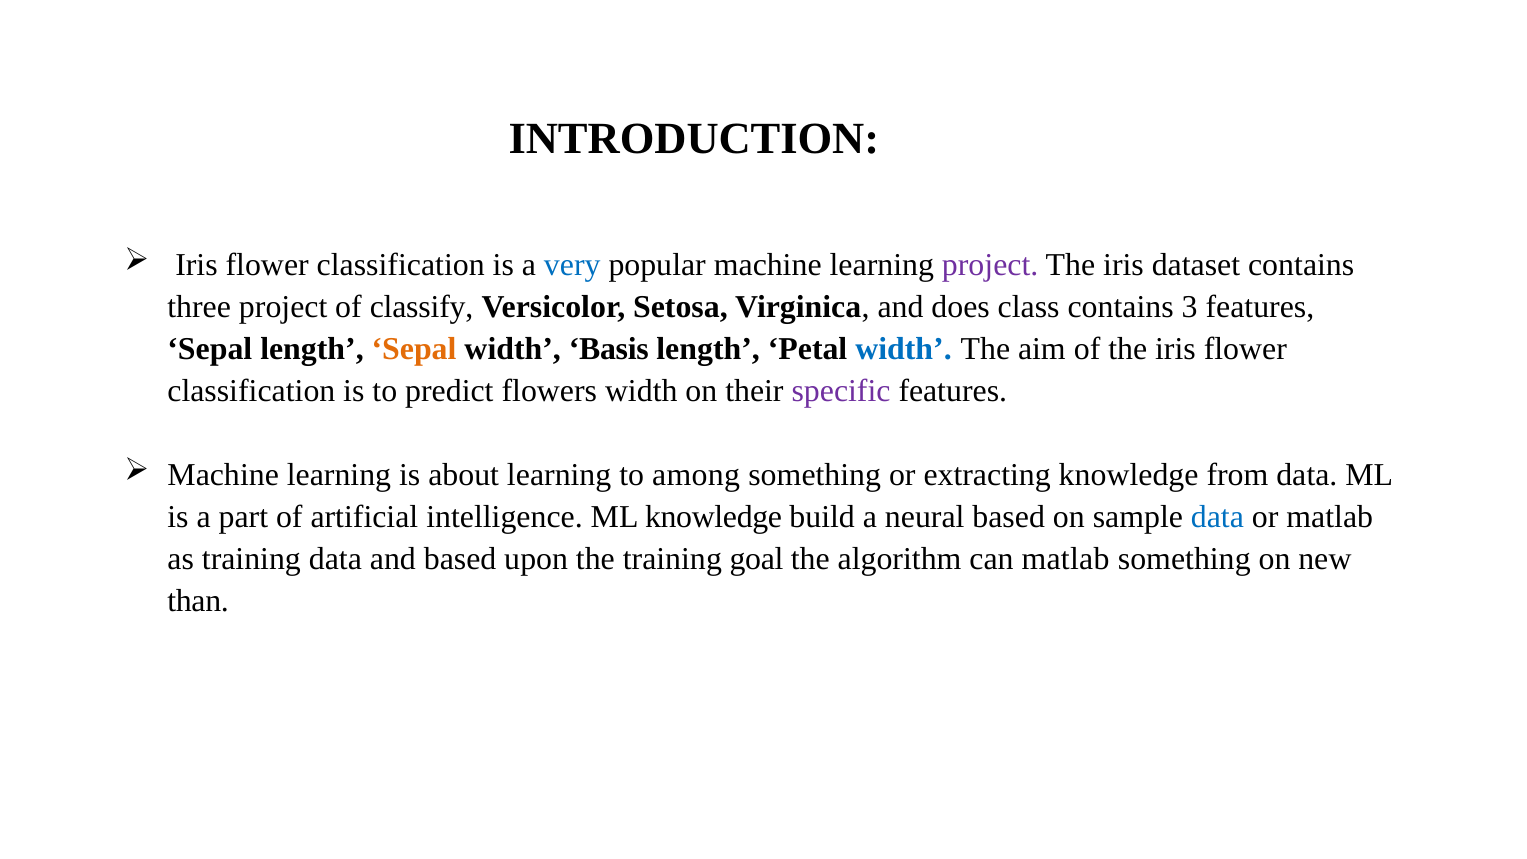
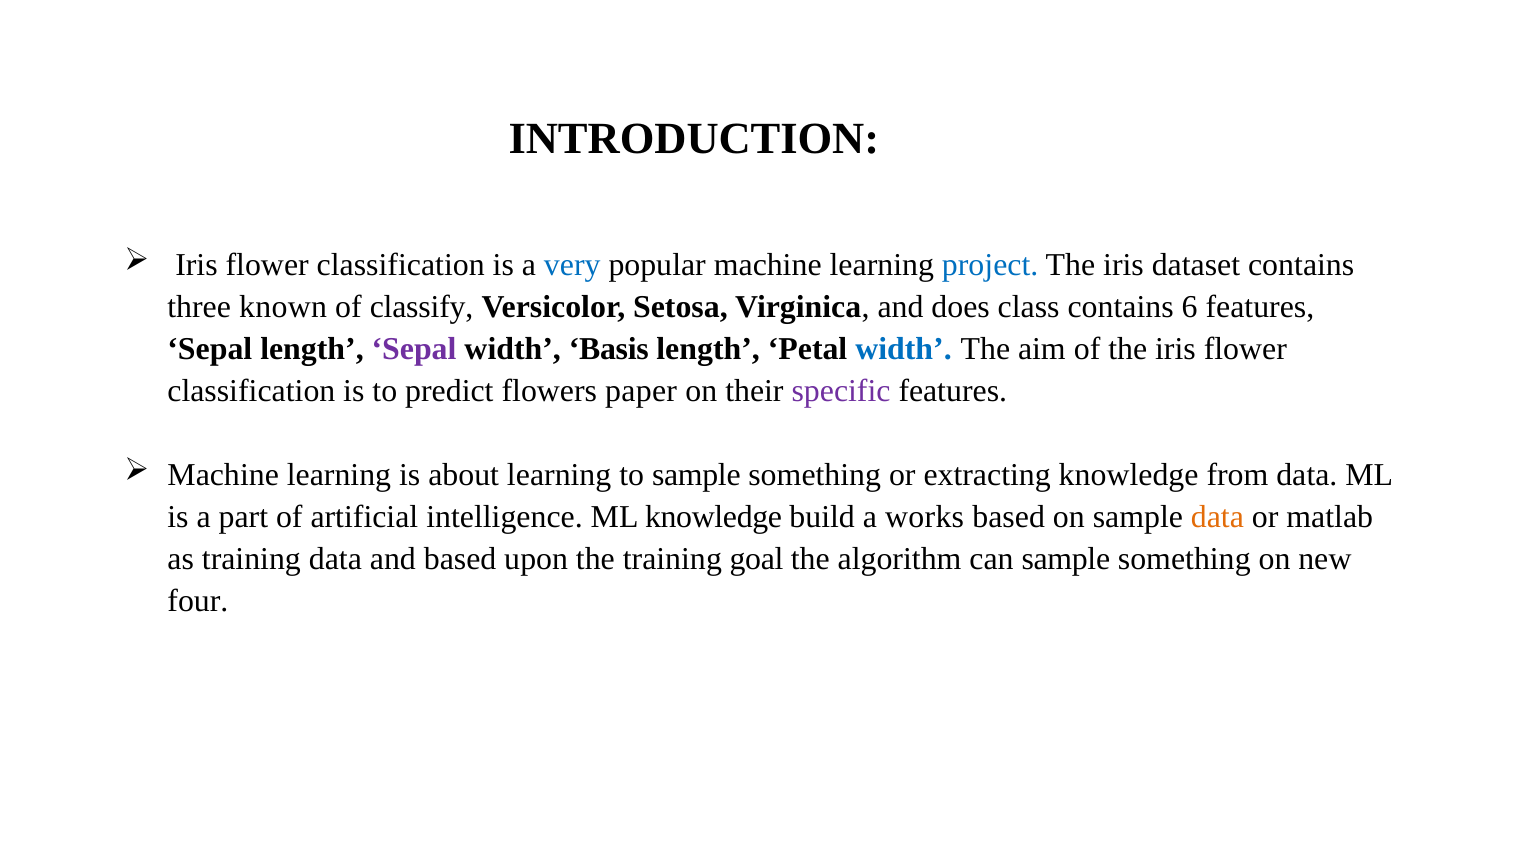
project at (990, 265) colour: purple -> blue
three project: project -> known
3: 3 -> 6
Sepal at (414, 349) colour: orange -> purple
flowers width: width -> paper
to among: among -> sample
neural: neural -> works
data at (1217, 517) colour: blue -> orange
can matlab: matlab -> sample
than: than -> four
